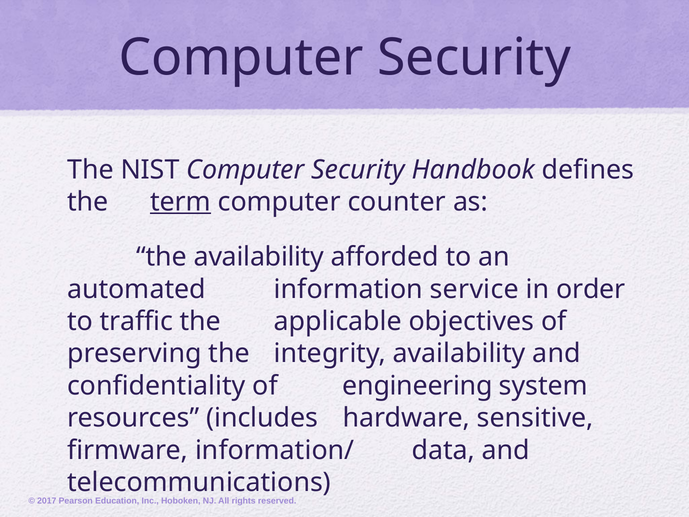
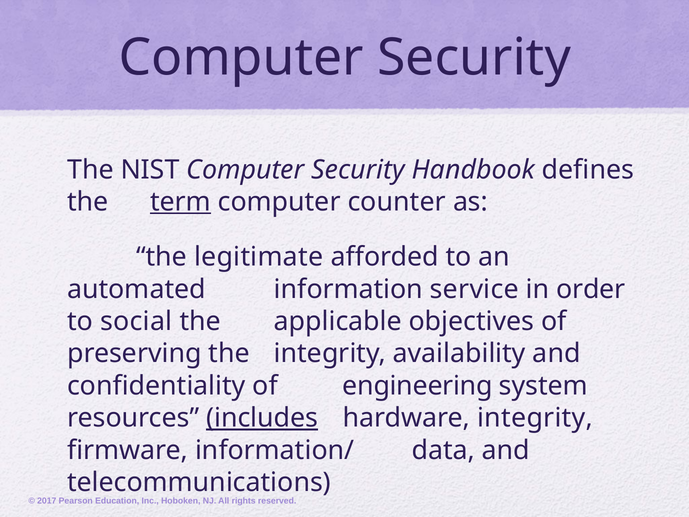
the availability: availability -> legitimate
traffic: traffic -> social
includes underline: none -> present
hardware sensitive: sensitive -> integrity
